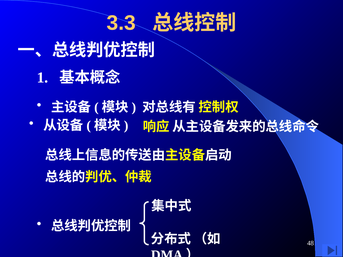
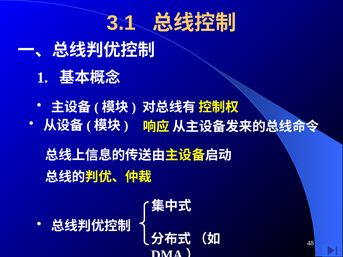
3.3: 3.3 -> 3.1
